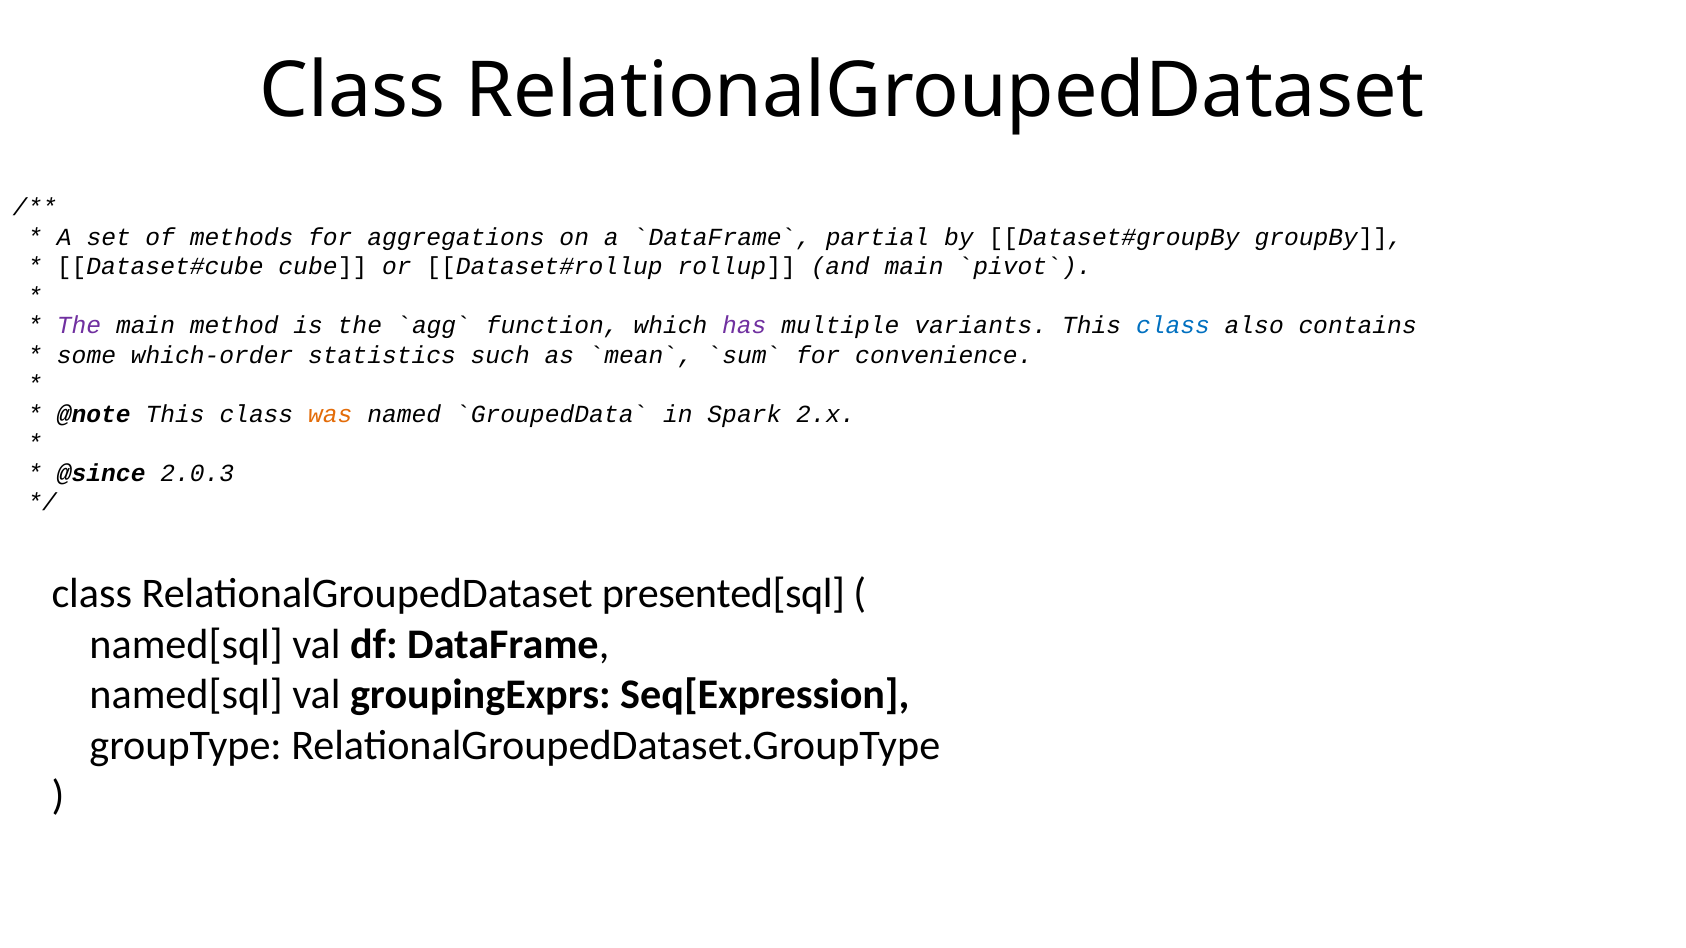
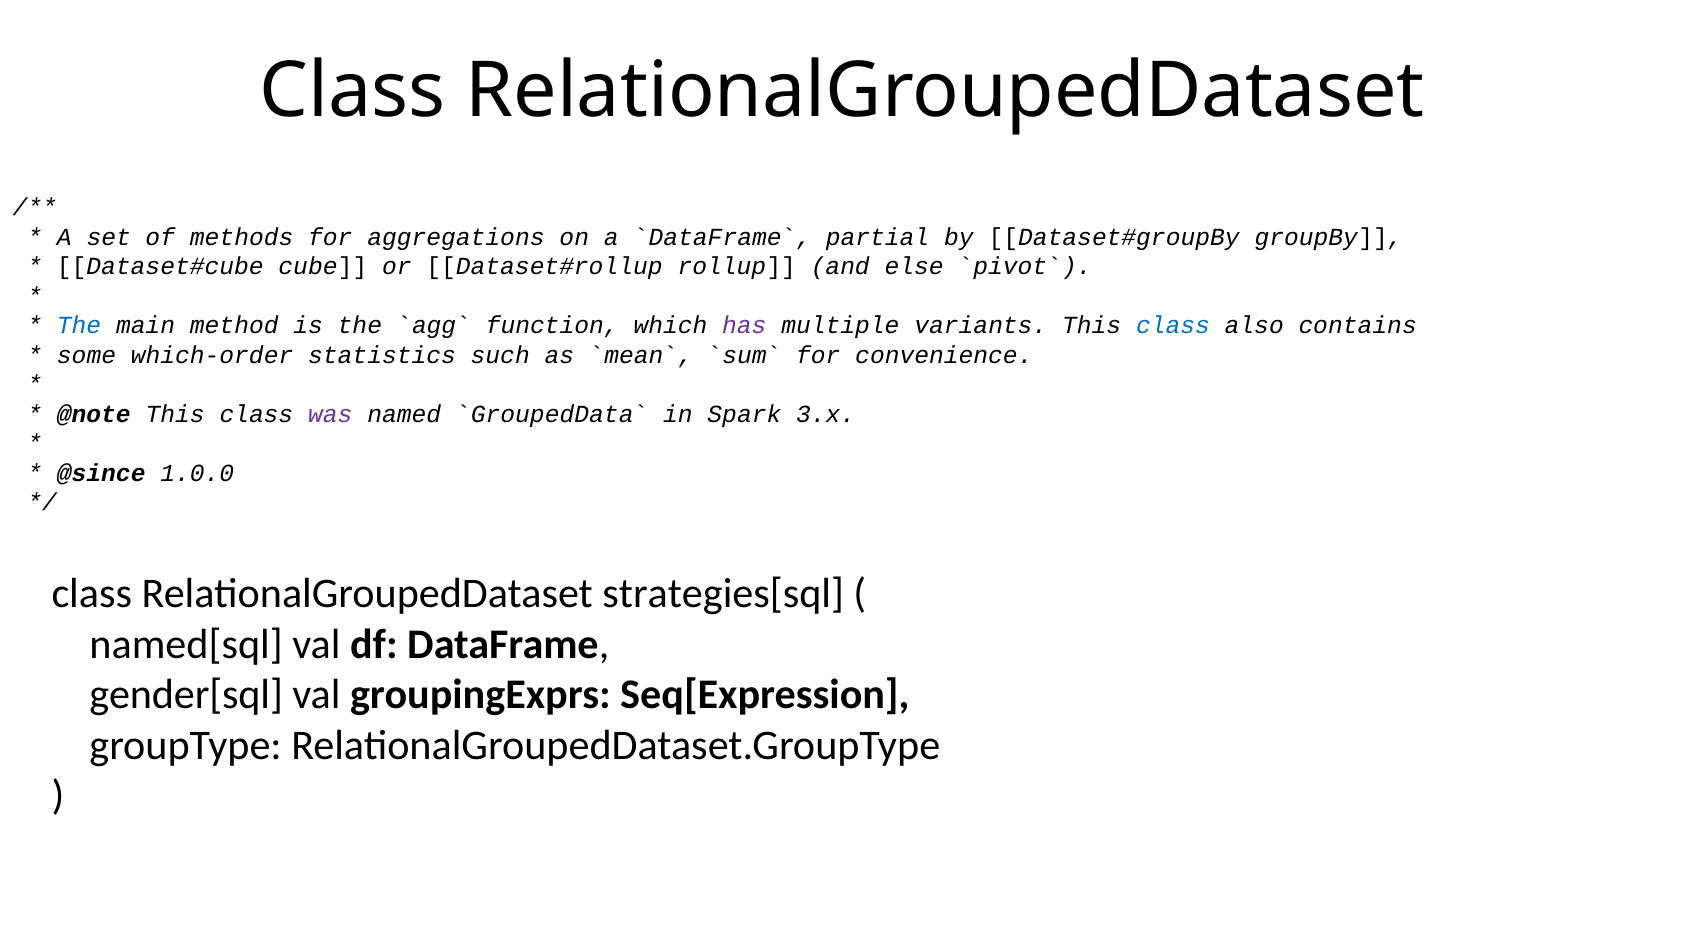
and main: main -> else
The at (79, 326) colour: purple -> blue
was colour: orange -> purple
2.x: 2.x -> 3.x
2.0.3: 2.0.3 -> 1.0.0
presented[sql: presented[sql -> strategies[sql
named[sql at (186, 695): named[sql -> gender[sql
